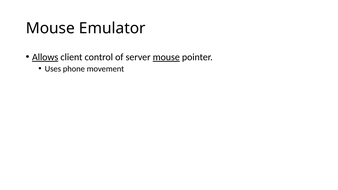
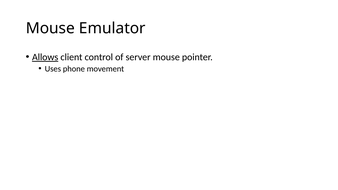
mouse at (166, 57) underline: present -> none
